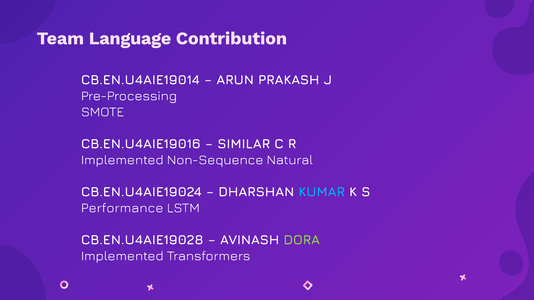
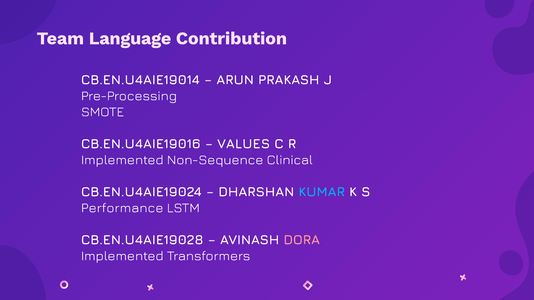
SIMILAR: SIMILAR -> VALUES
Natural: Natural -> Clinical
DORA colour: light green -> pink
